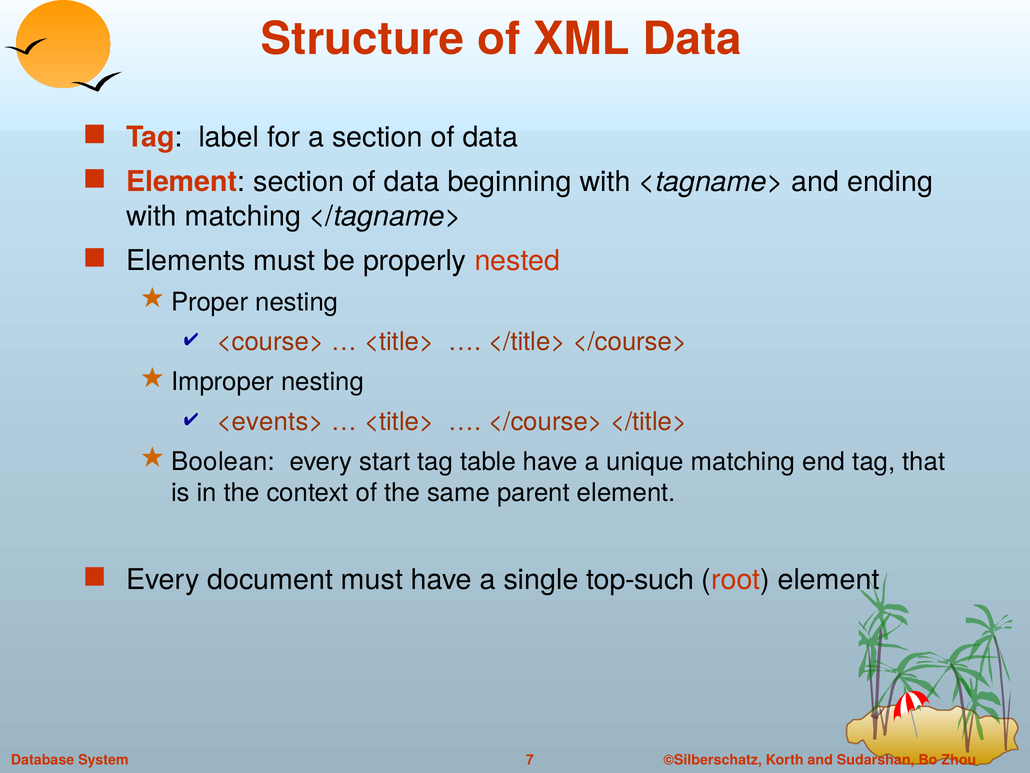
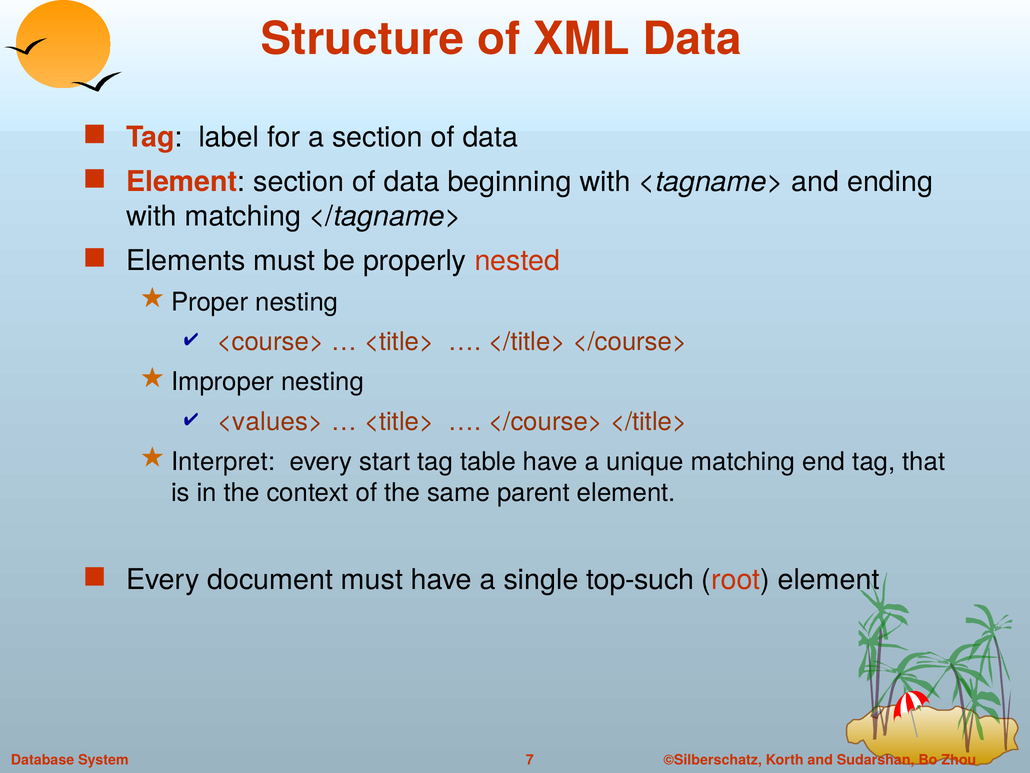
<events>: <events> -> <values>
Boolean: Boolean -> Interpret
